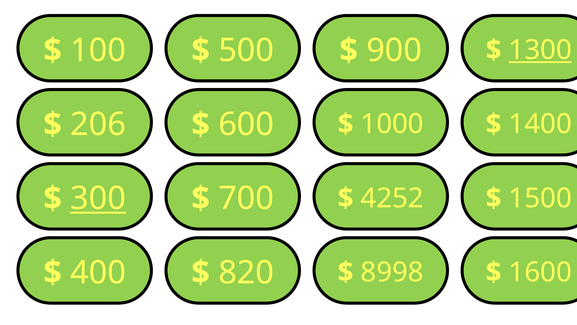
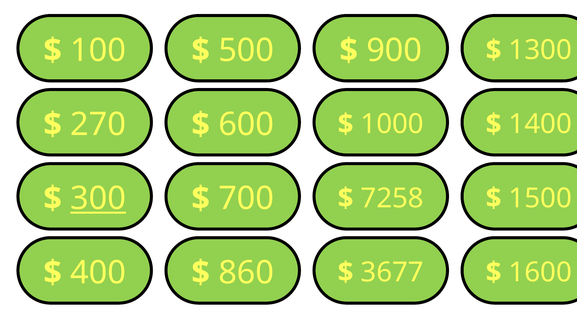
1300 underline: present -> none
206: 206 -> 270
4252: 4252 -> 7258
820: 820 -> 860
8998: 8998 -> 3677
